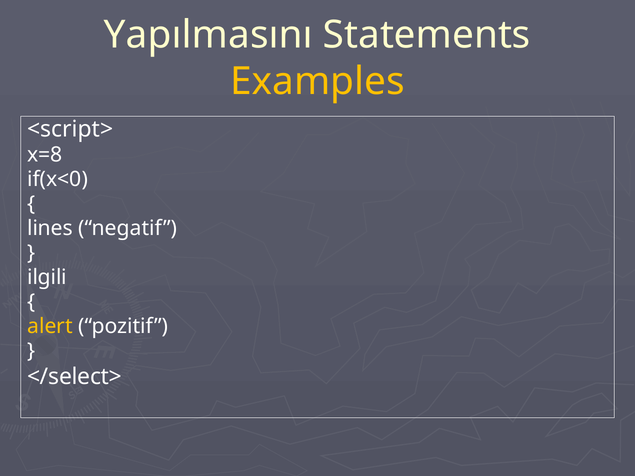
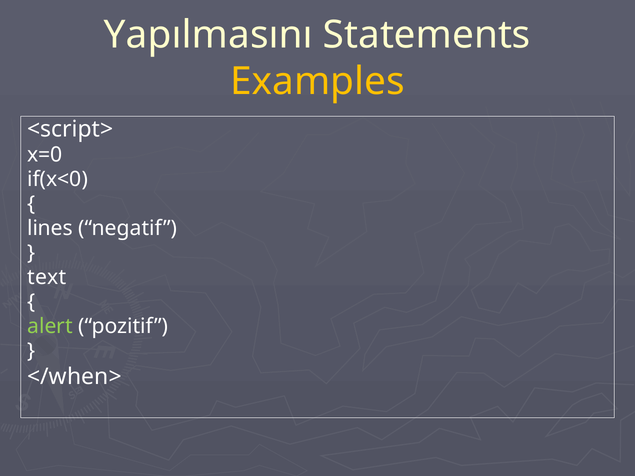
x=8: x=8 -> x=0
ilgili: ilgili -> text
alert colour: yellow -> light green
</select>: </select> -> </when>
